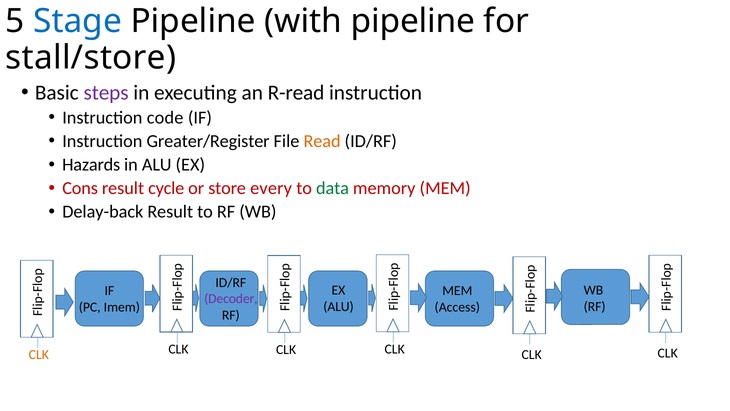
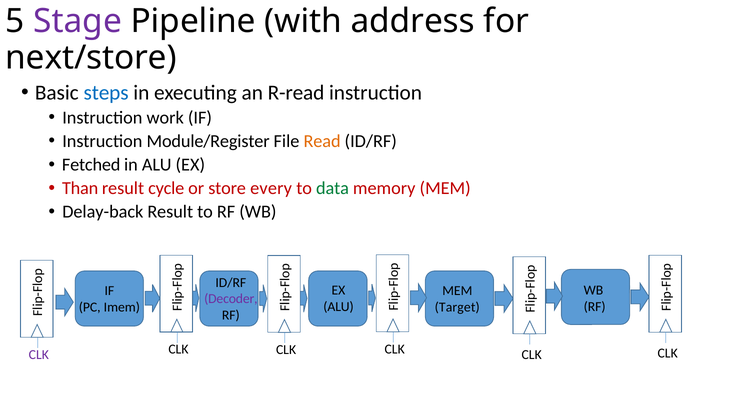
Stage colour: blue -> purple
with pipeline: pipeline -> address
stall/store: stall/store -> next/store
steps colour: purple -> blue
code: code -> work
Greater/Register: Greater/Register -> Module/Register
Hazards: Hazards -> Fetched
Cons: Cons -> Than
Access: Access -> Target
CLK at (39, 354) colour: orange -> purple
